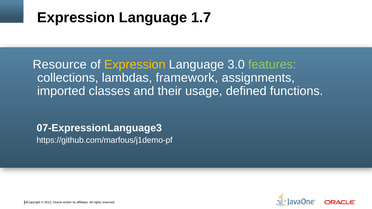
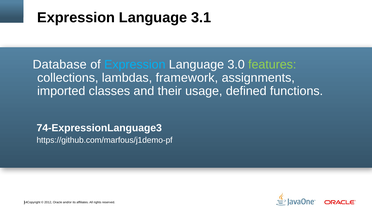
1.7: 1.7 -> 3.1
Resource: Resource -> Database
Expression at (135, 64) colour: yellow -> light blue
07-ExpressionLanguage3: 07-ExpressionLanguage3 -> 74-ExpressionLanguage3
